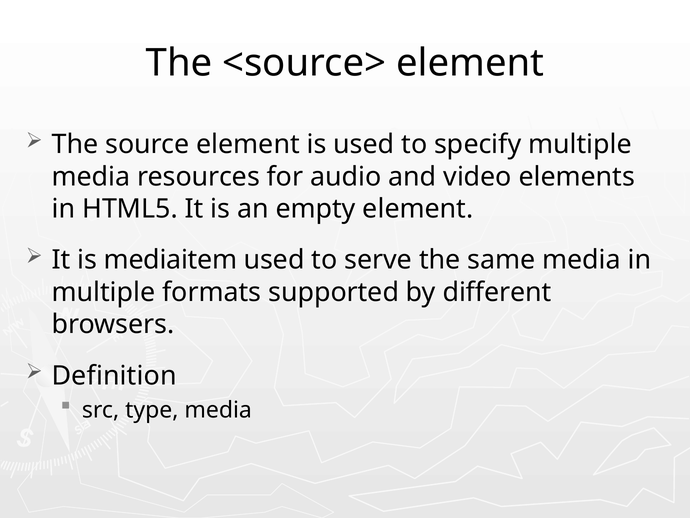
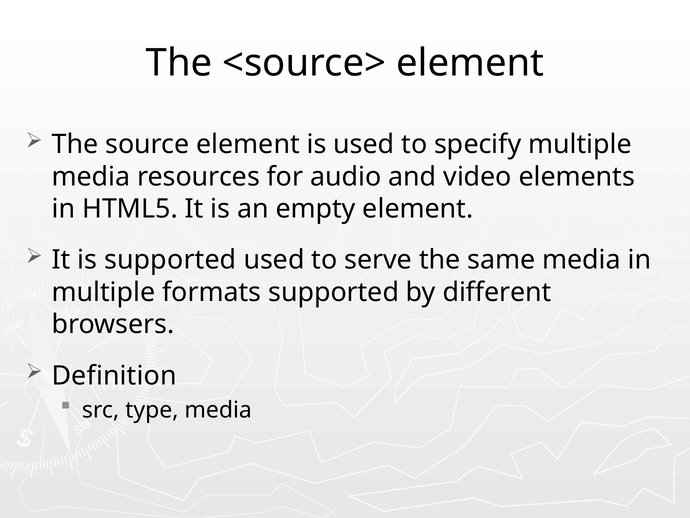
is mediaitem: mediaitem -> supported
